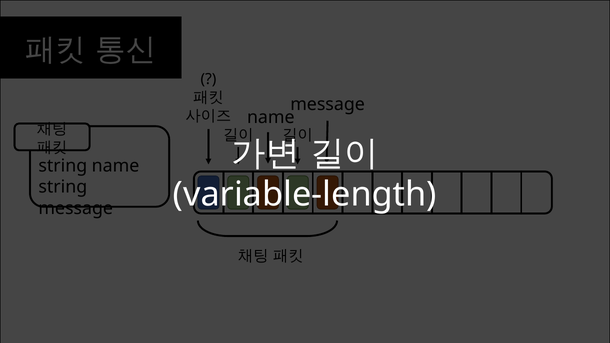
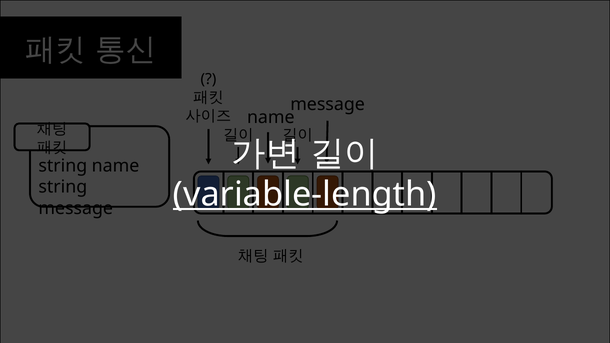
variable-length underline: none -> present
